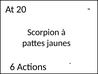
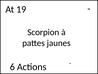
20: 20 -> 19
